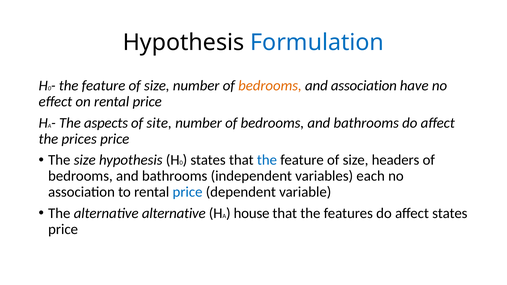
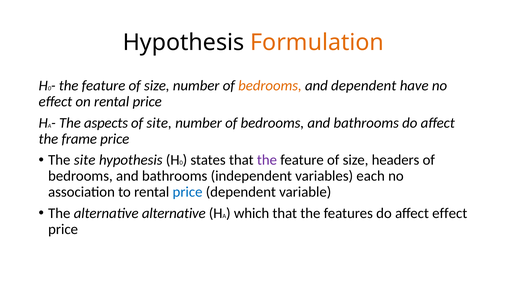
Formulation colour: blue -> orange
and association: association -> dependent
prices: prices -> frame
The size: size -> site
the at (267, 160) colour: blue -> purple
house: house -> which
affect states: states -> effect
